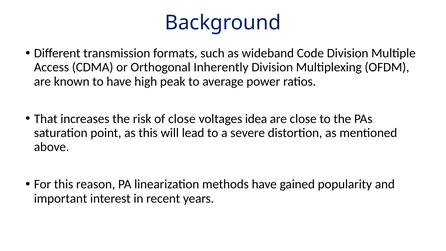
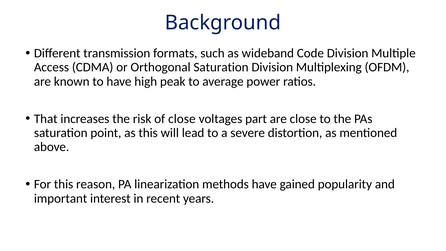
Orthogonal Inherently: Inherently -> Saturation
idea: idea -> part
